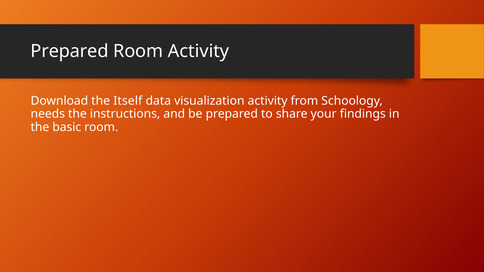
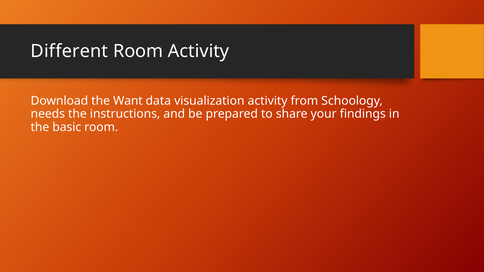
Prepared at (70, 51): Prepared -> Different
Itself: Itself -> Want
